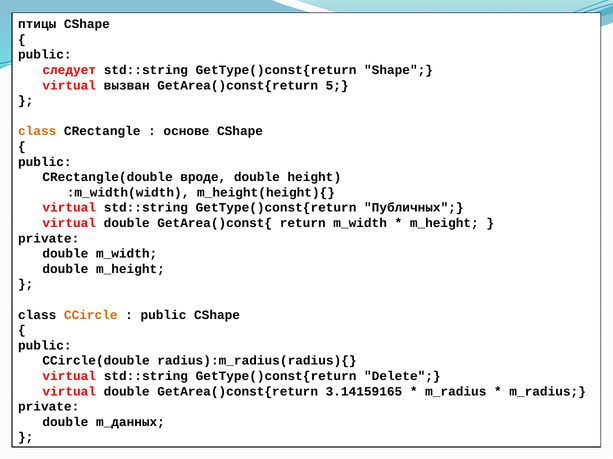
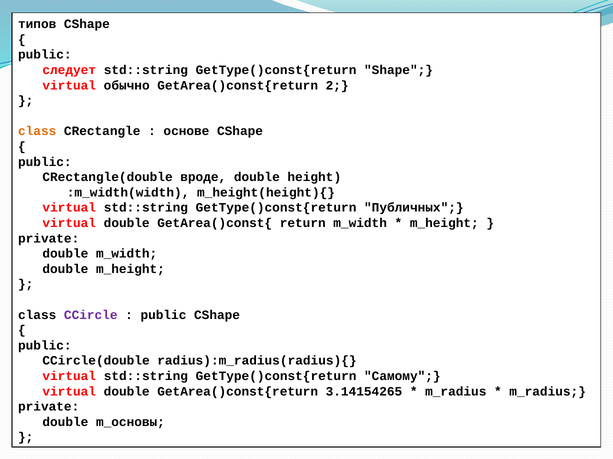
птицы: птицы -> типов
вызван: вызван -> обычно
5: 5 -> 2
CCircle colour: orange -> purple
Delete: Delete -> Самому
3.14159165: 3.14159165 -> 3.14154265
m_данных: m_данных -> m_основы
